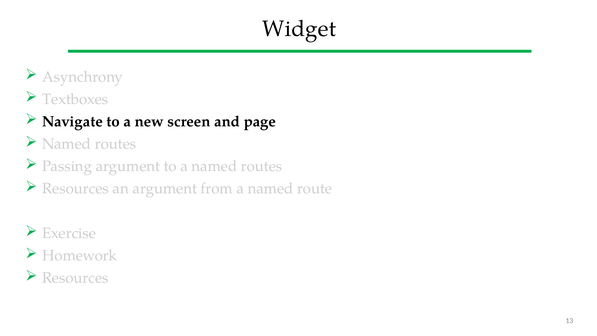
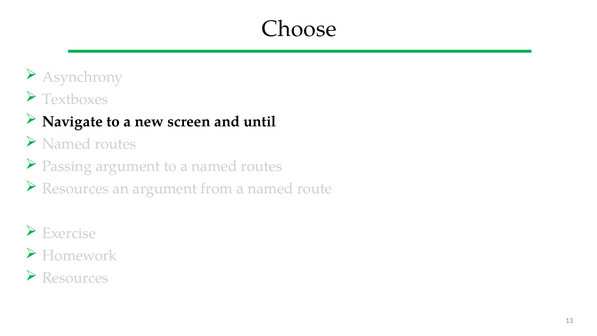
Widget: Widget -> Choose
page: page -> until
